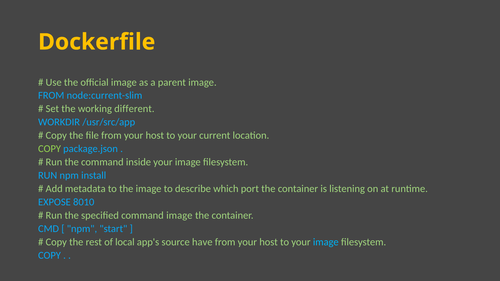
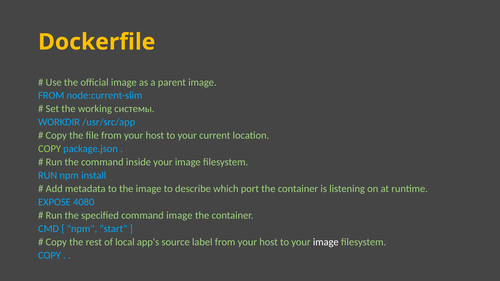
different: different -> системы
8010: 8010 -> 4080
have: have -> label
image at (326, 242) colour: light blue -> white
